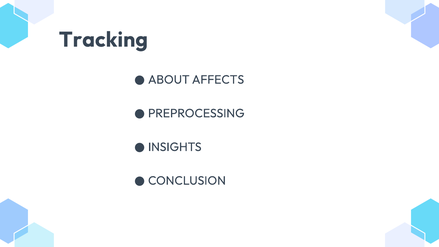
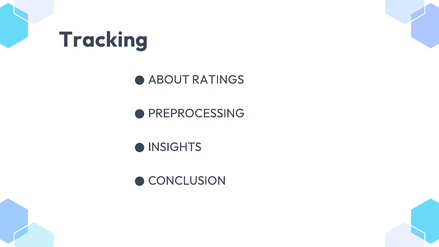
AFFECTS: AFFECTS -> RATINGS
